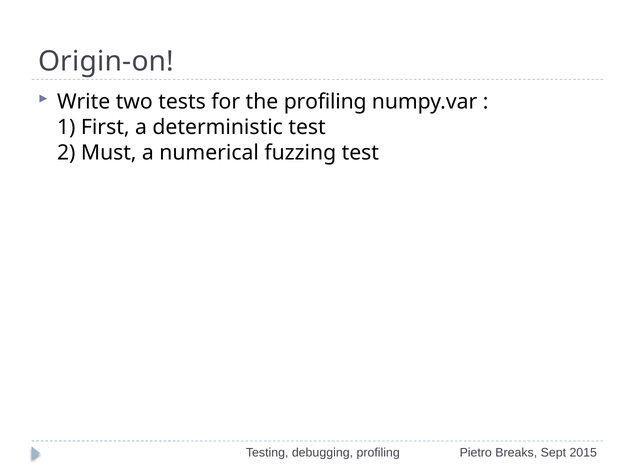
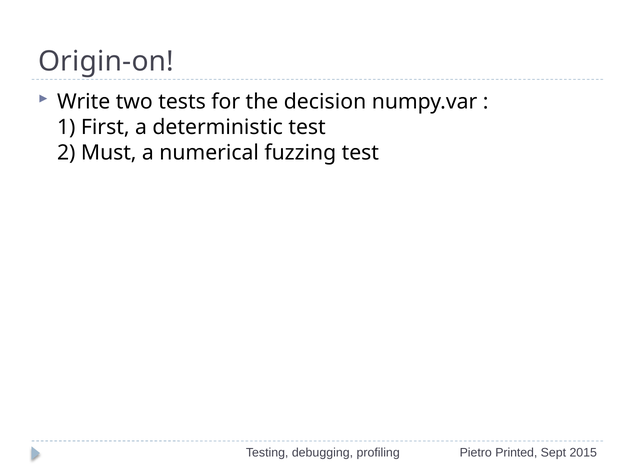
the profiling: profiling -> decision
Breaks: Breaks -> Printed
